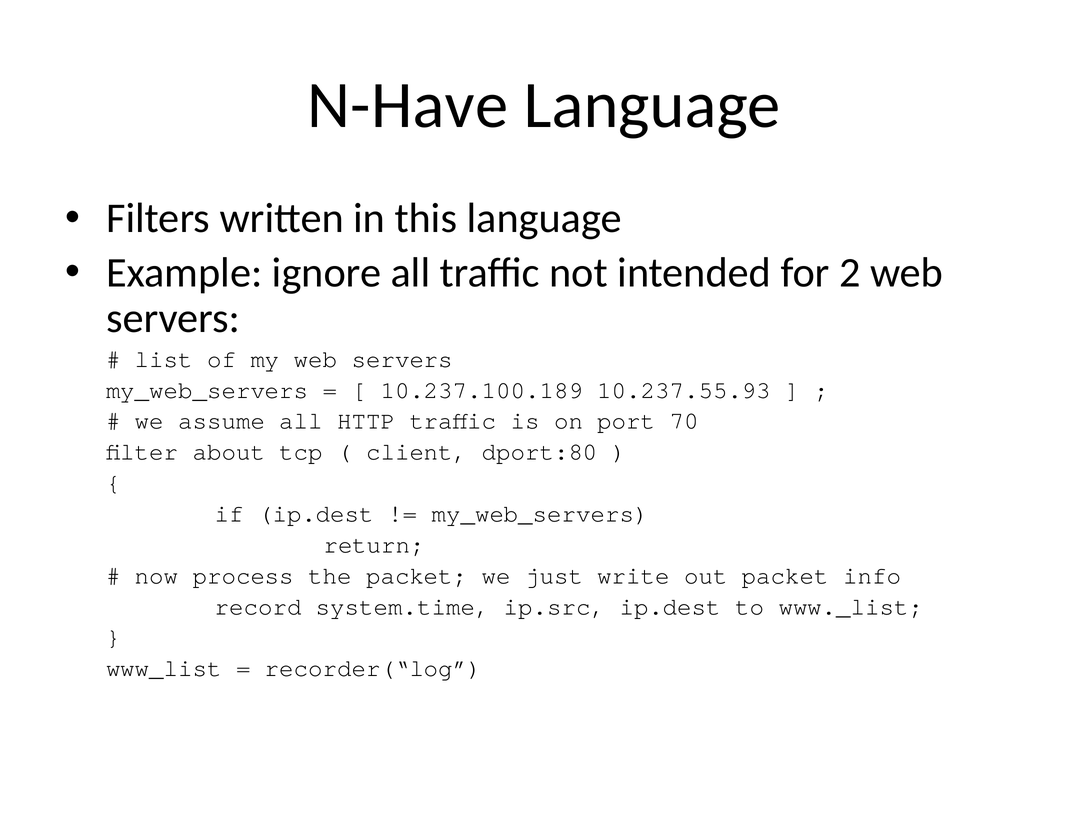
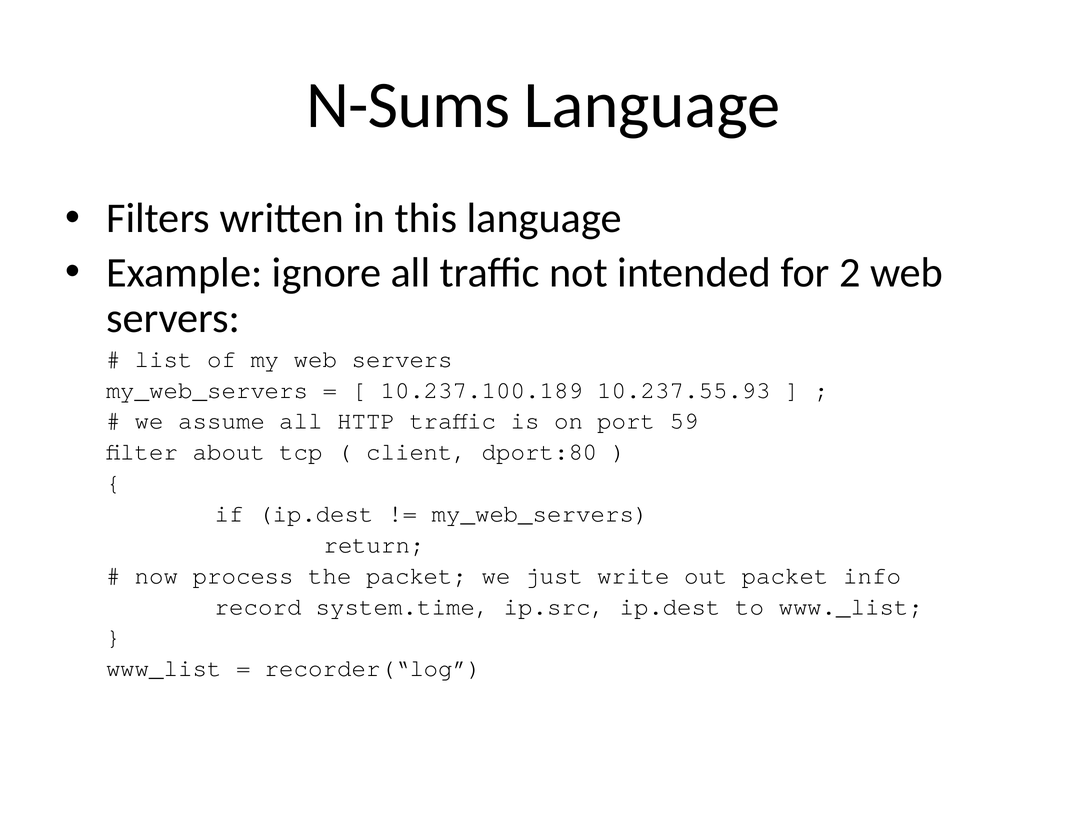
N-Have: N-Have -> N-Sums
70: 70 -> 59
